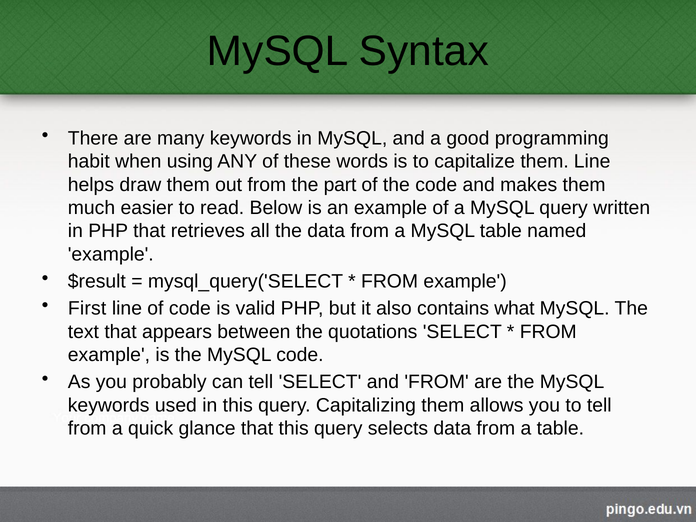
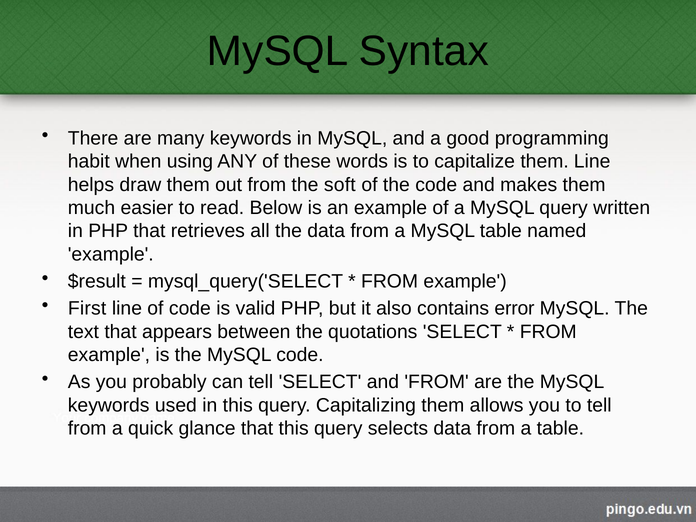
part: part -> soft
what: what -> error
